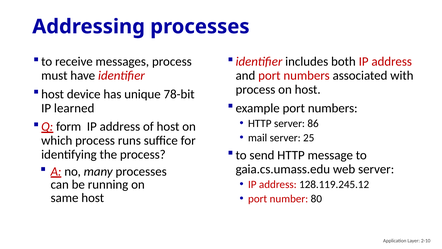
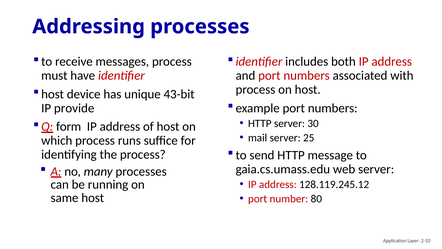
78-bit: 78-bit -> 43-bit
learned: learned -> provide
86: 86 -> 30
